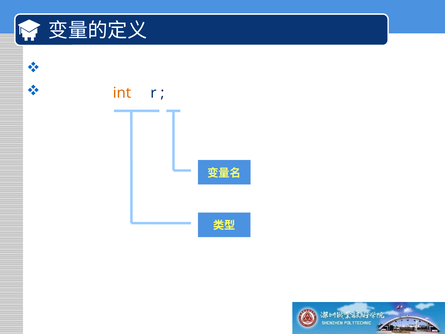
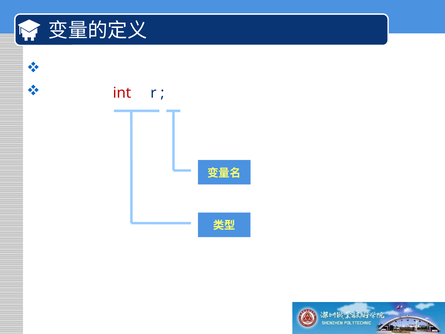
int colour: orange -> red
